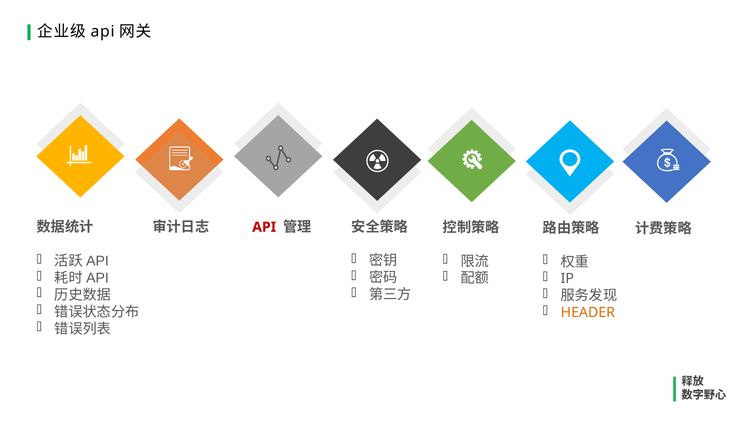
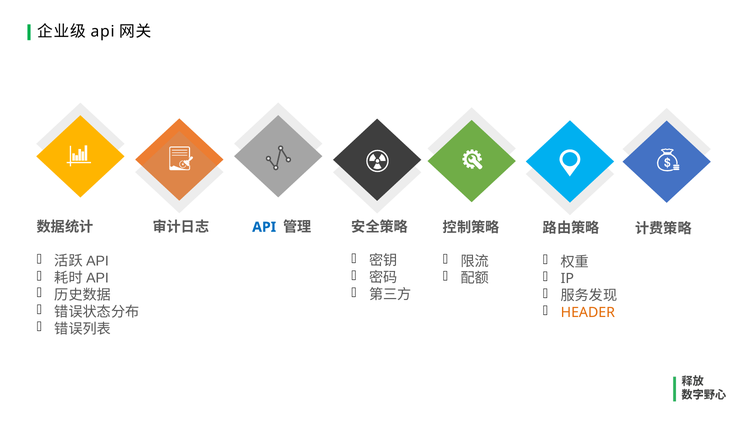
API at (264, 227) colour: red -> blue
